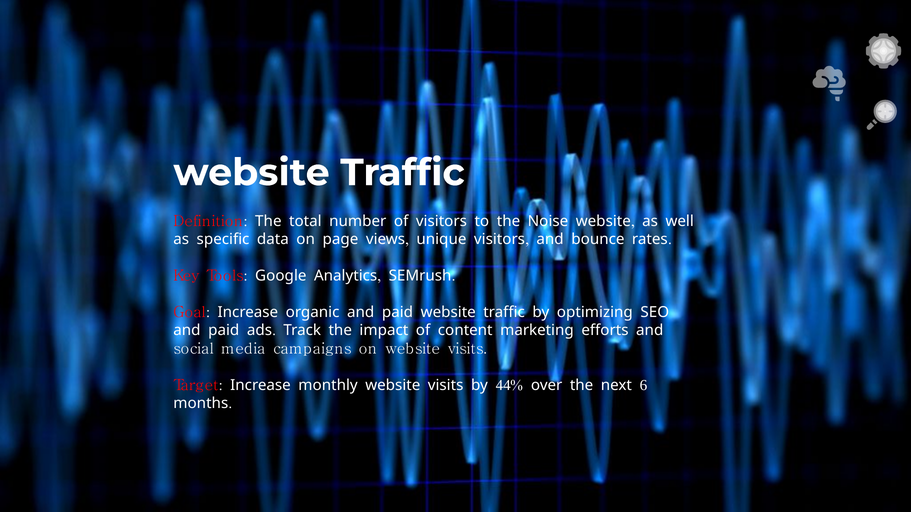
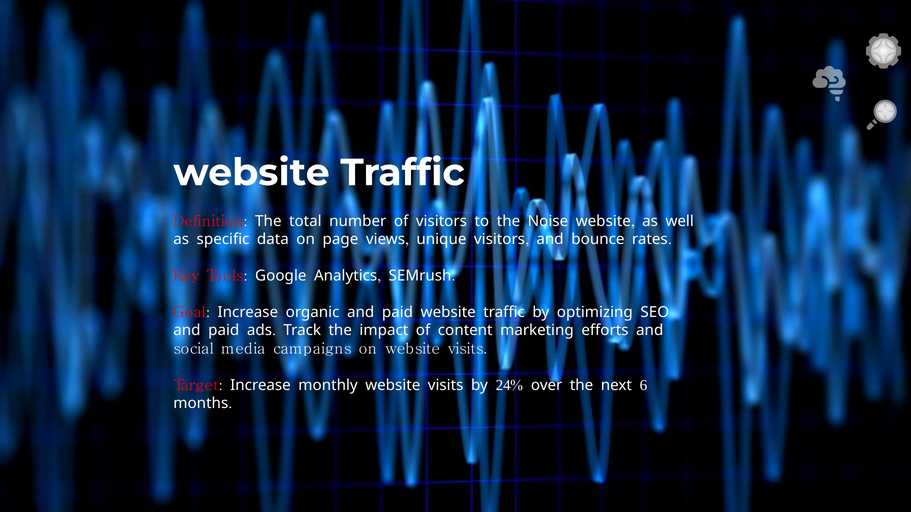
44%: 44% -> 24%
